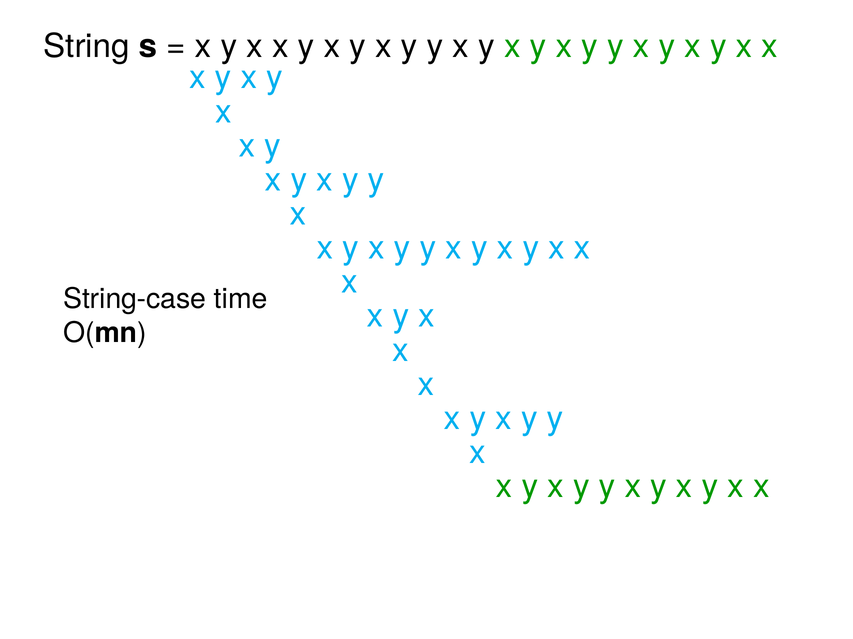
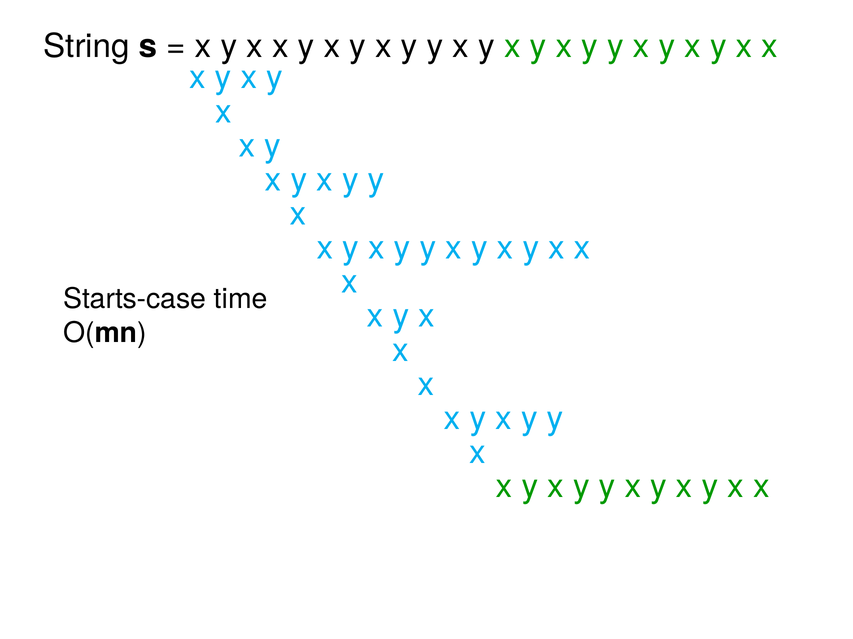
String-case: String-case -> Starts-case
